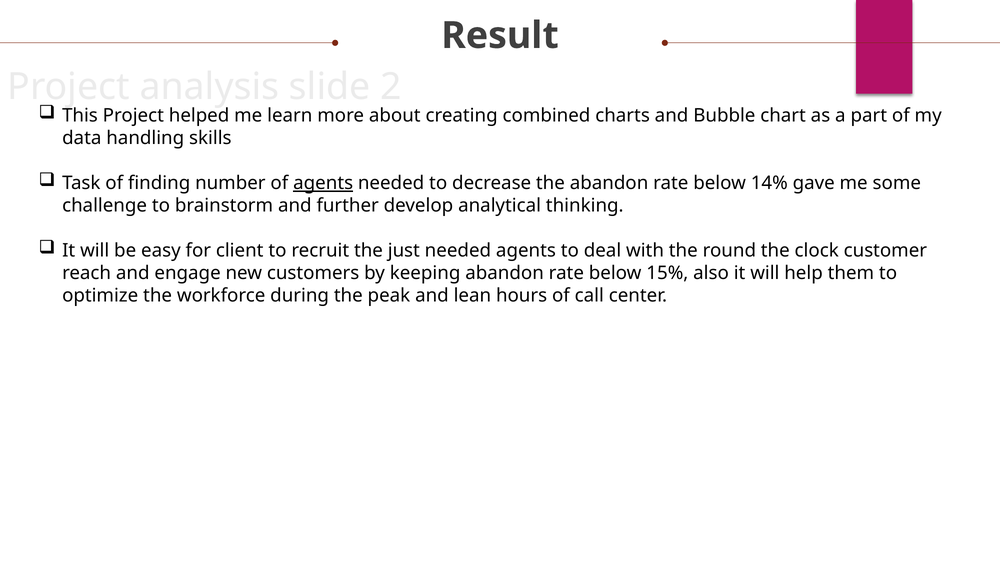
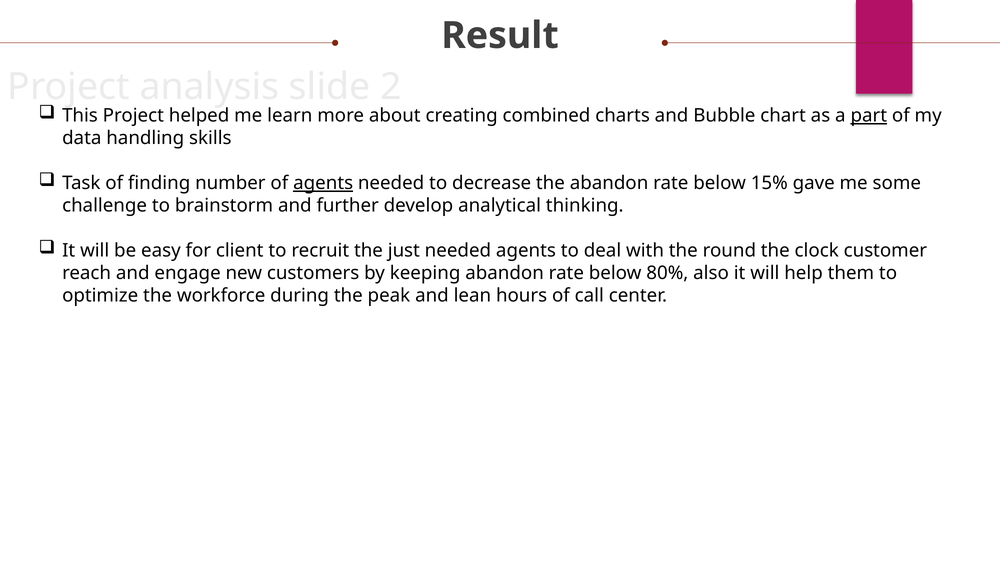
part underline: none -> present
14%: 14% -> 15%
15%: 15% -> 80%
